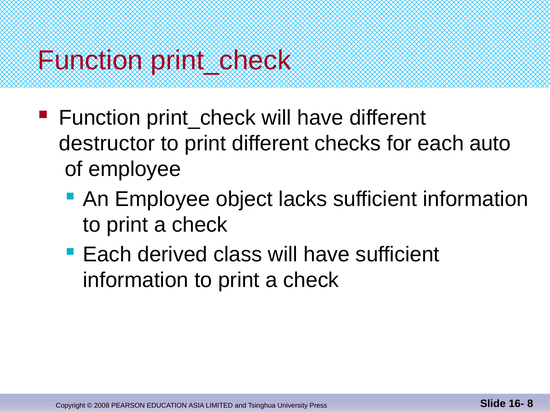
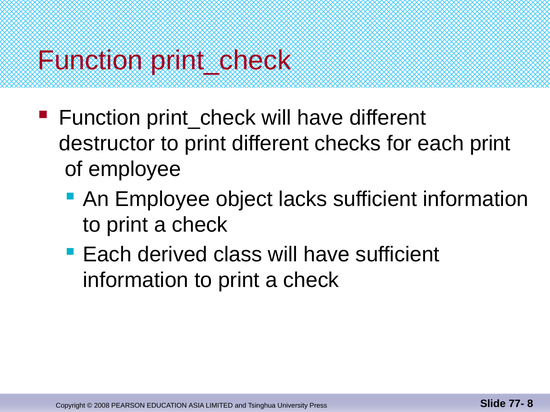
each auto: auto -> print
16-: 16- -> 77-
